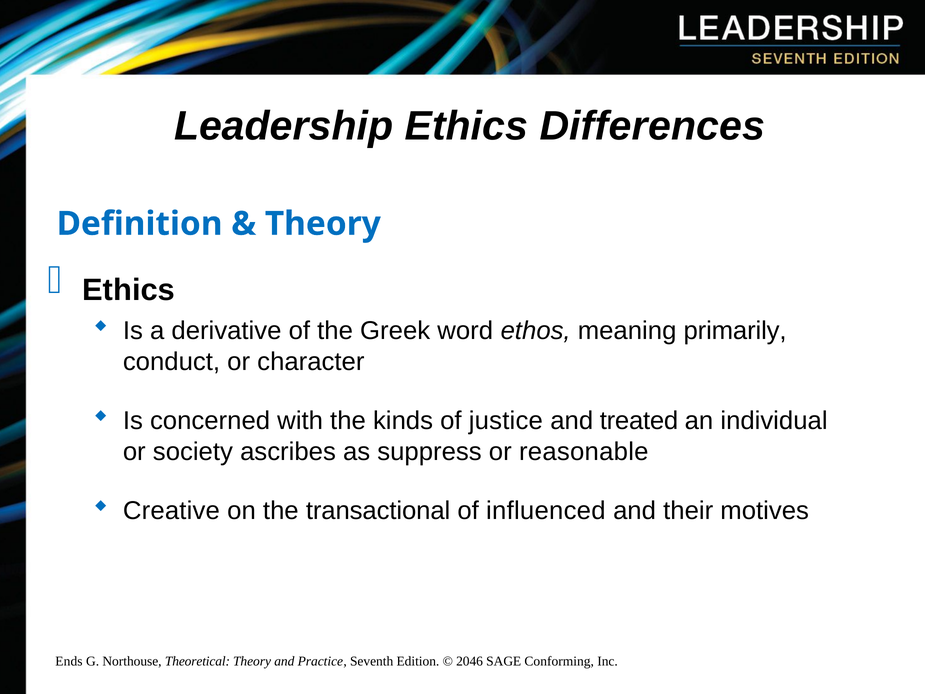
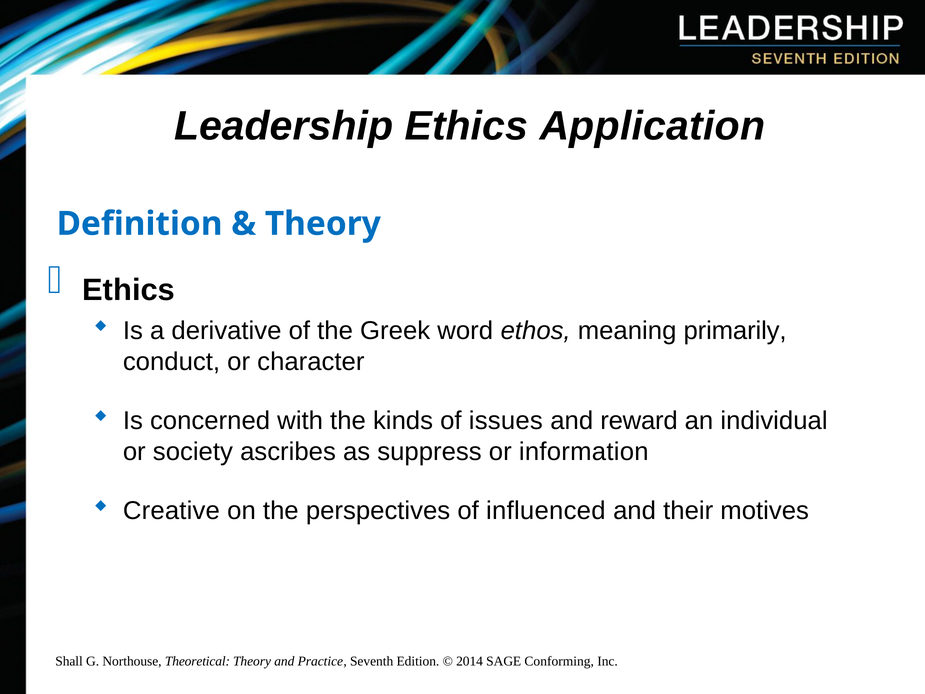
Differences: Differences -> Application
justice: justice -> issues
treated: treated -> reward
reasonable: reasonable -> information
transactional: transactional -> perspectives
Ends: Ends -> Shall
2046: 2046 -> 2014
